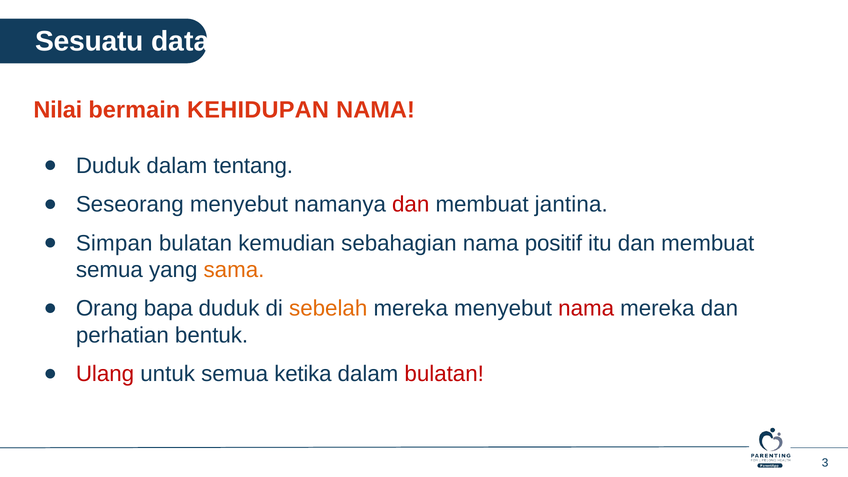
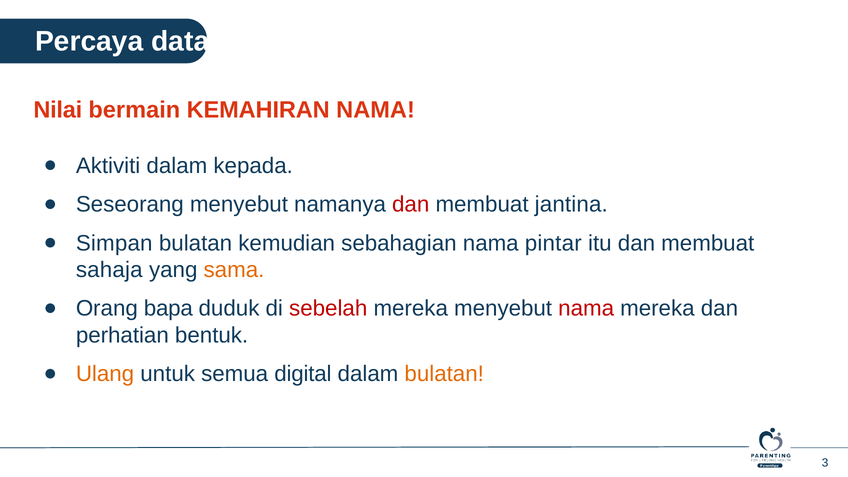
Sesuatu: Sesuatu -> Percaya
KEHIDUPAN: KEHIDUPAN -> KEMAHIRAN
Duduk at (108, 166): Duduk -> Aktiviti
tentang: tentang -> kepada
positif: positif -> pintar
semua at (109, 270): semua -> sahaja
sebelah colour: orange -> red
Ulang colour: red -> orange
ketika: ketika -> digital
bulatan at (444, 374) colour: red -> orange
